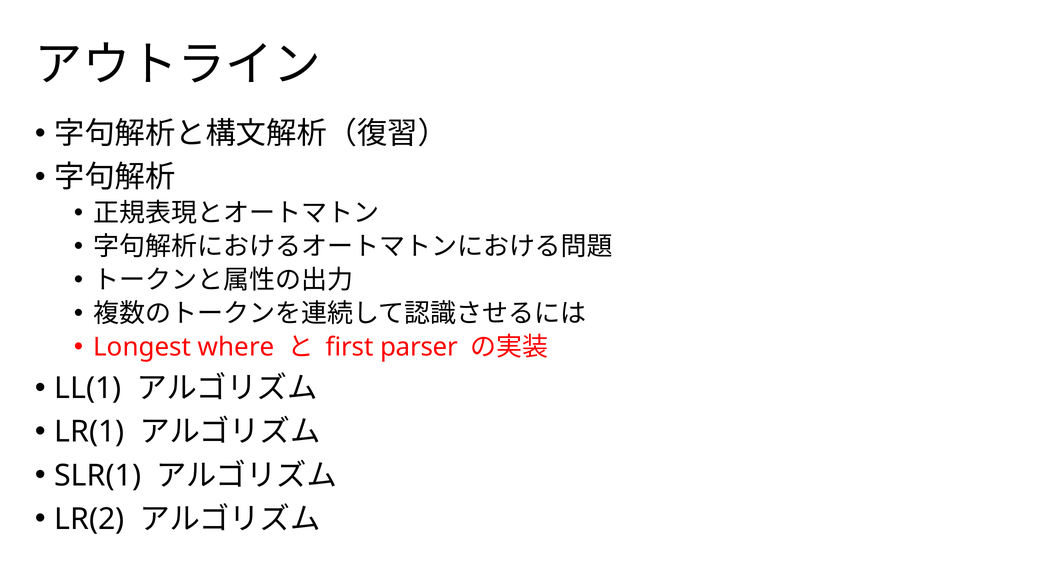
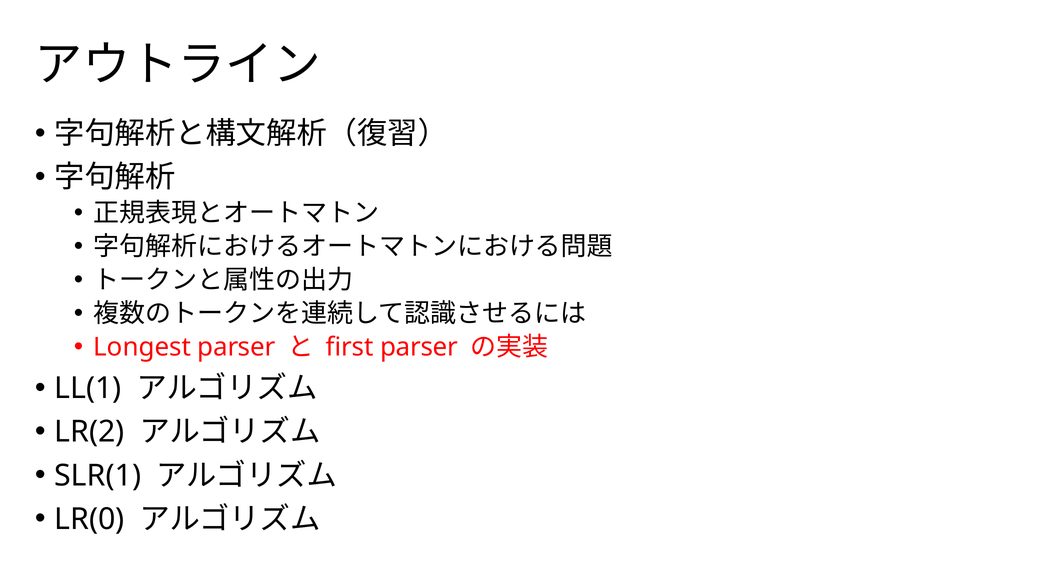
Longest where: where -> parser
LR(1: LR(1 -> LR(2
LR(2: LR(2 -> LR(0
